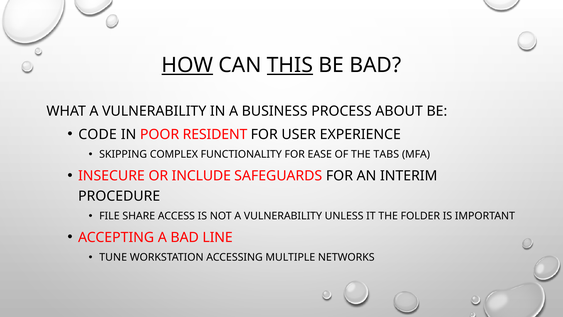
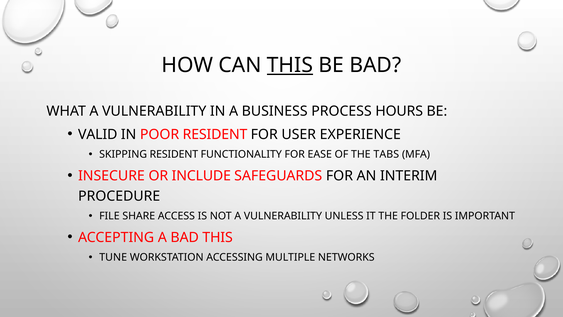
HOW underline: present -> none
ABOUT: ABOUT -> HOURS
CODE: CODE -> VALID
SKIPPING COMPLEX: COMPLEX -> RESIDENT
BAD LINE: LINE -> THIS
